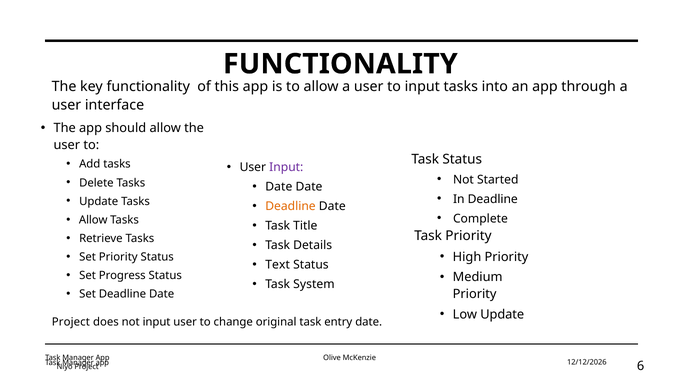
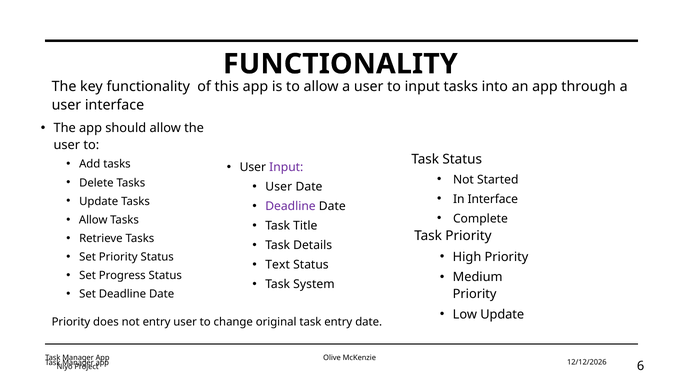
Date at (279, 187): Date -> User
In Deadline: Deadline -> Interface
Deadline at (290, 206) colour: orange -> purple
Project at (71, 322): Project -> Priority
not input: input -> entry
